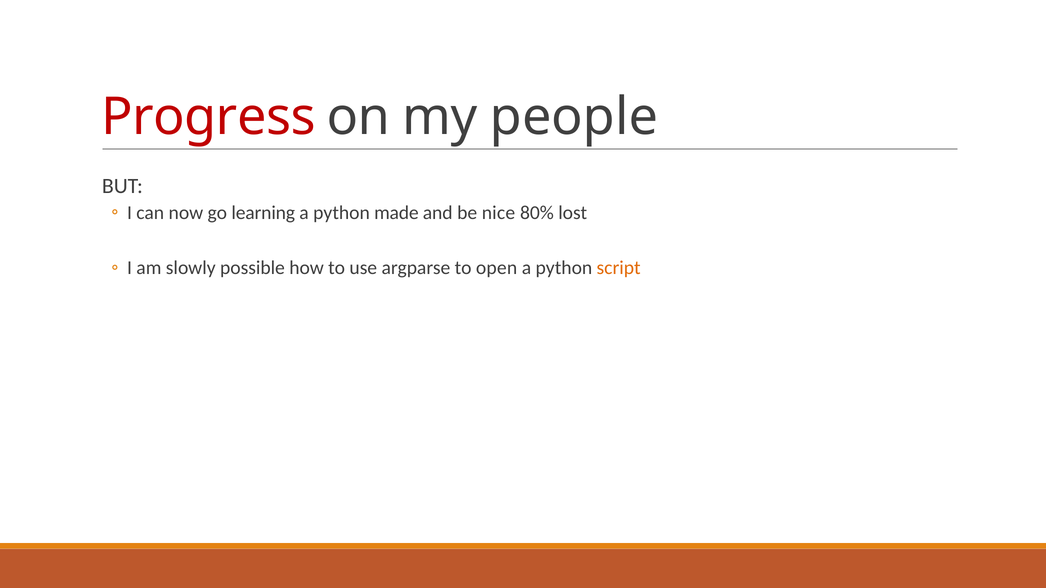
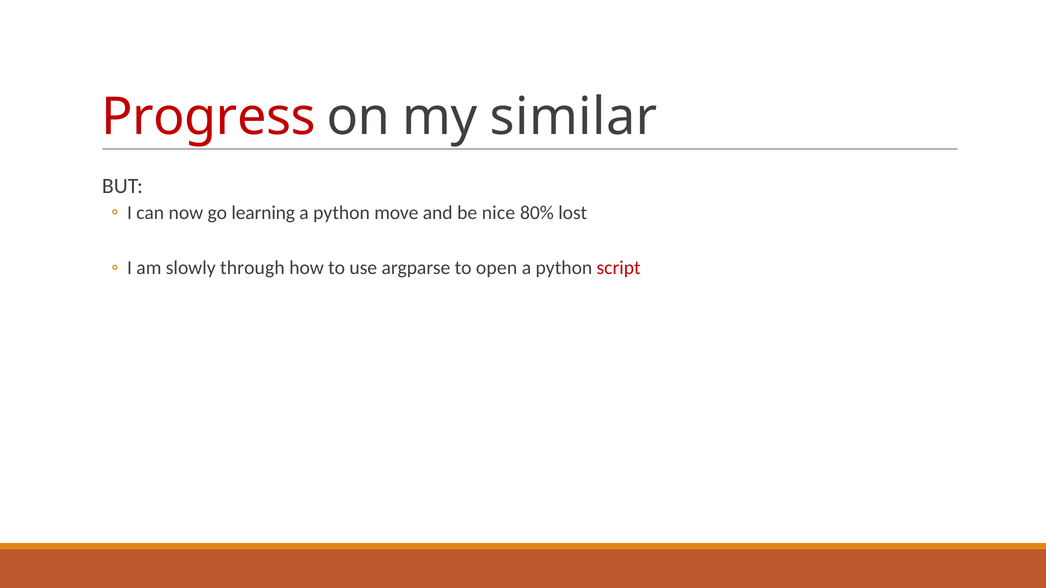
people: people -> similar
made: made -> move
possible: possible -> through
script colour: orange -> red
